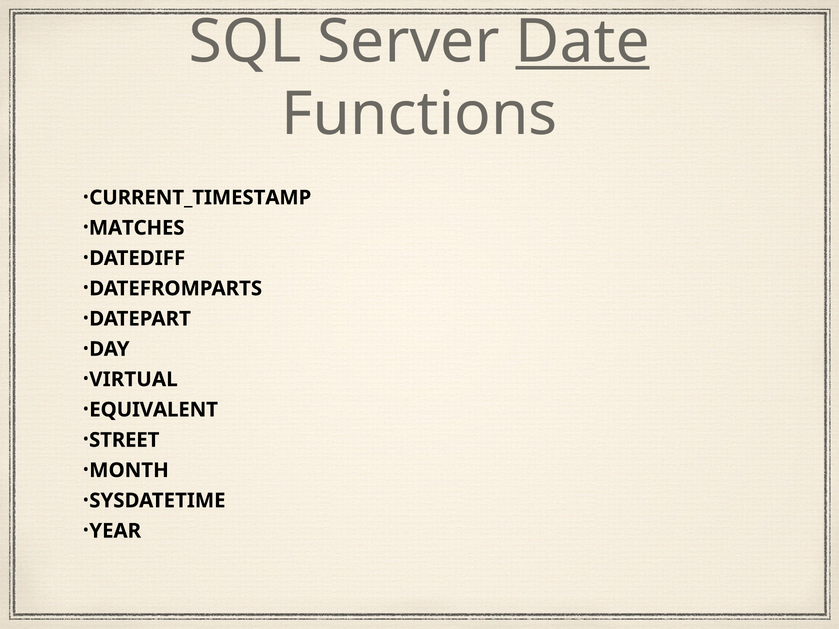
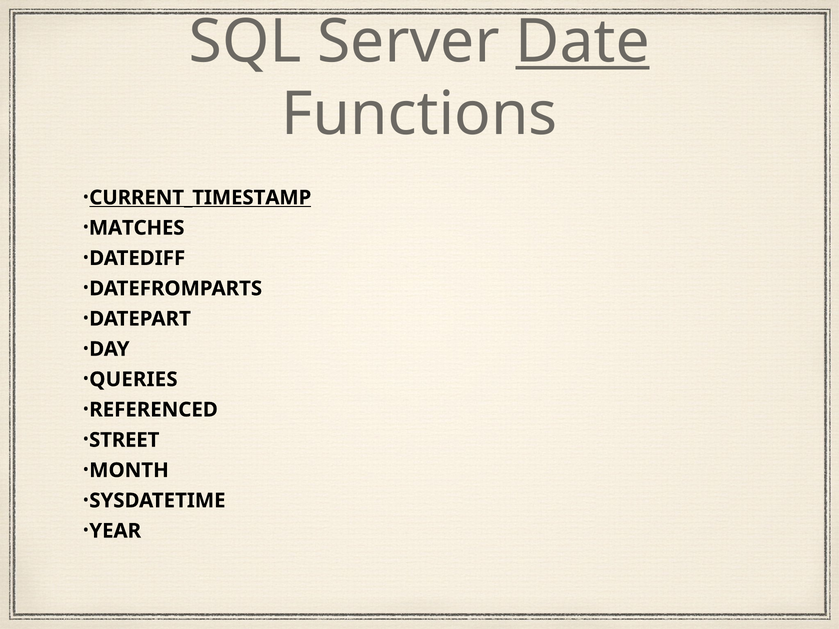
CURRENT_TIMESTAMP underline: none -> present
VIRTUAL: VIRTUAL -> QUERIES
EQUIVALENT: EQUIVALENT -> REFERENCED
